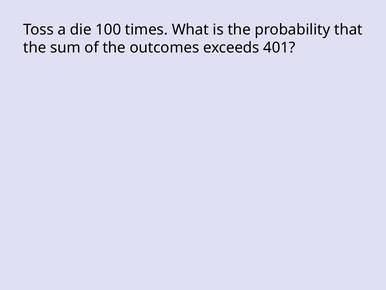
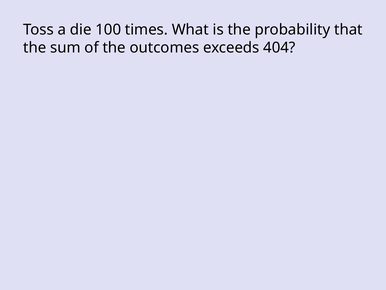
401: 401 -> 404
